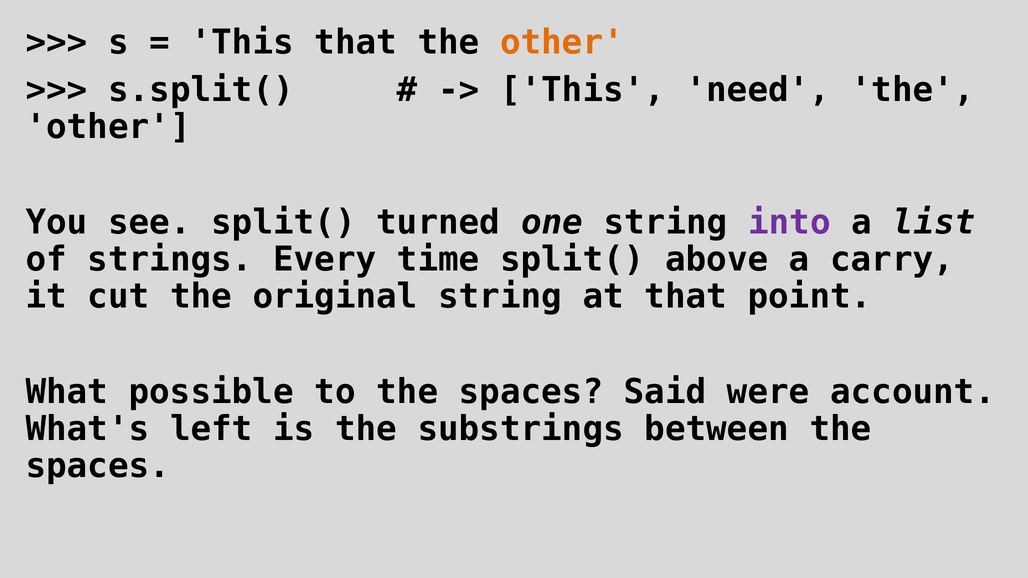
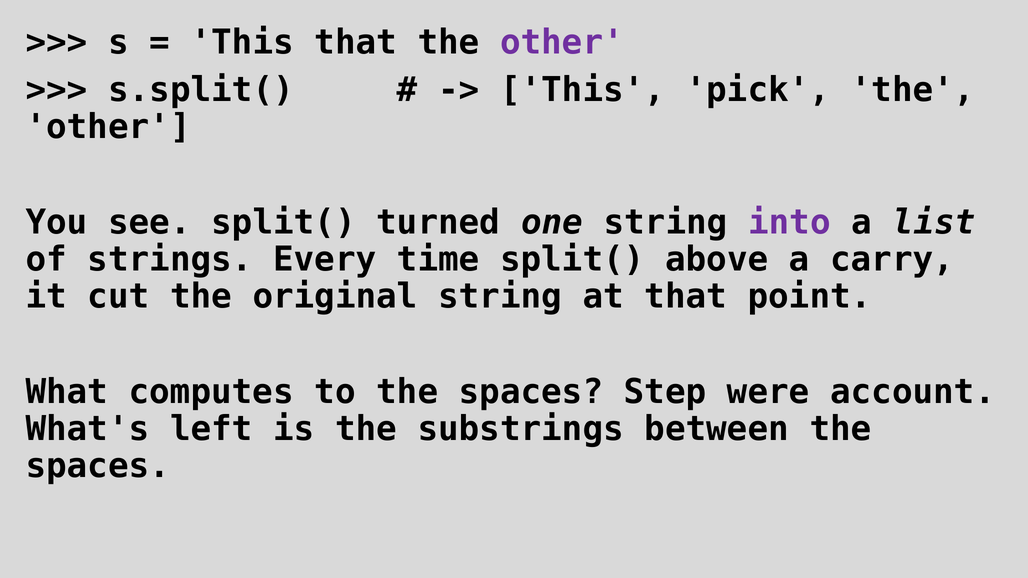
other at (562, 42) colour: orange -> purple
need: need -> pick
possible: possible -> computes
Said: Said -> Step
